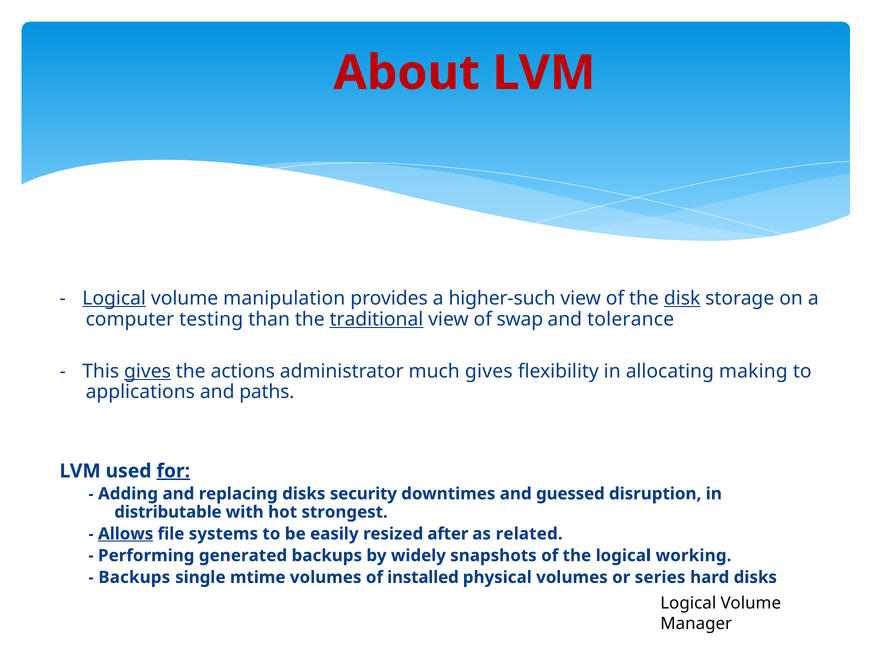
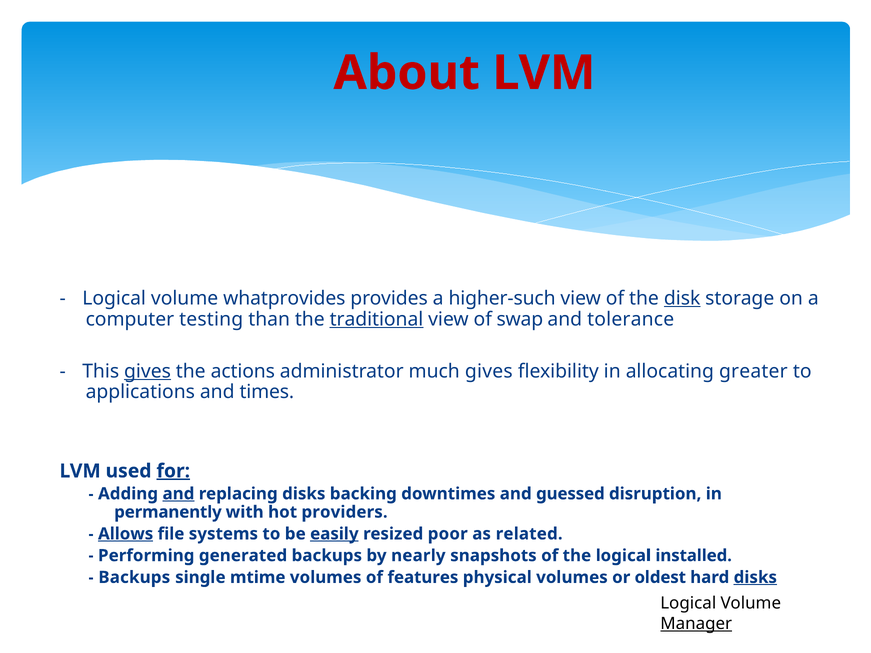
Logical at (114, 298) underline: present -> none
manipulation: manipulation -> whatprovides
making: making -> greater
paths: paths -> times
and at (178, 494) underline: none -> present
security: security -> backing
distributable: distributable -> permanently
strongest: strongest -> providers
easily underline: none -> present
after: after -> poor
widely: widely -> nearly
working: working -> installed
installed: installed -> features
series: series -> oldest
disks at (755, 578) underline: none -> present
Manager underline: none -> present
